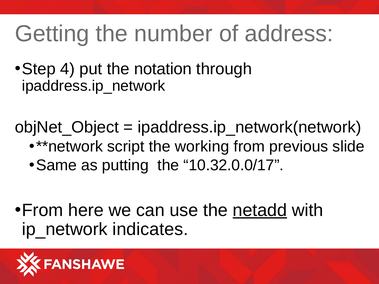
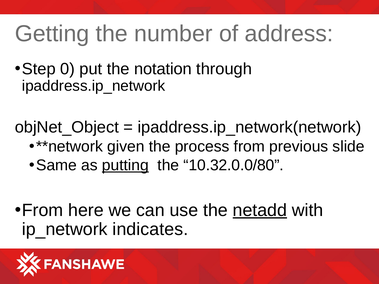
4: 4 -> 0
script: script -> given
working: working -> process
putting underline: none -> present
10.32.0.0/17: 10.32.0.0/17 -> 10.32.0.0/80
